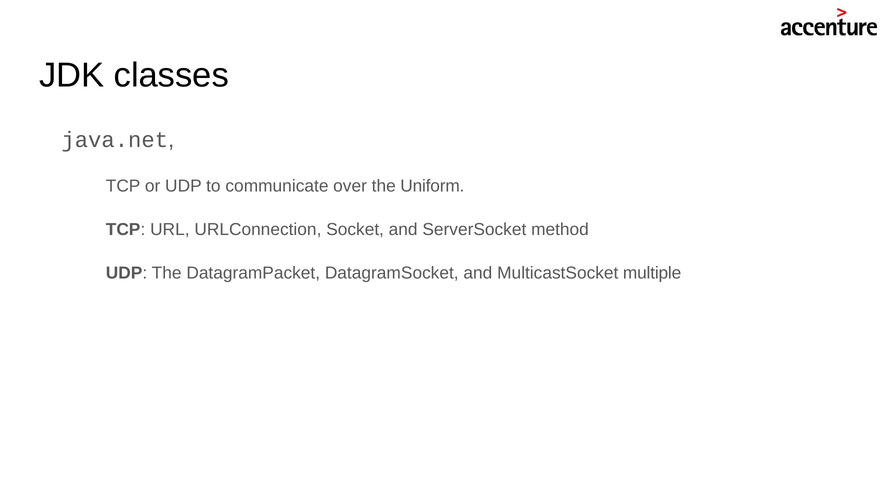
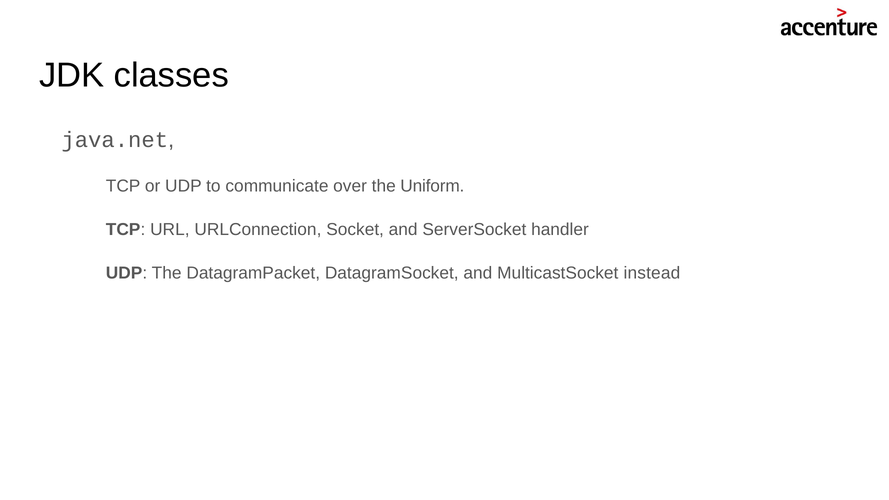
method: method -> handler
multiple: multiple -> instead
